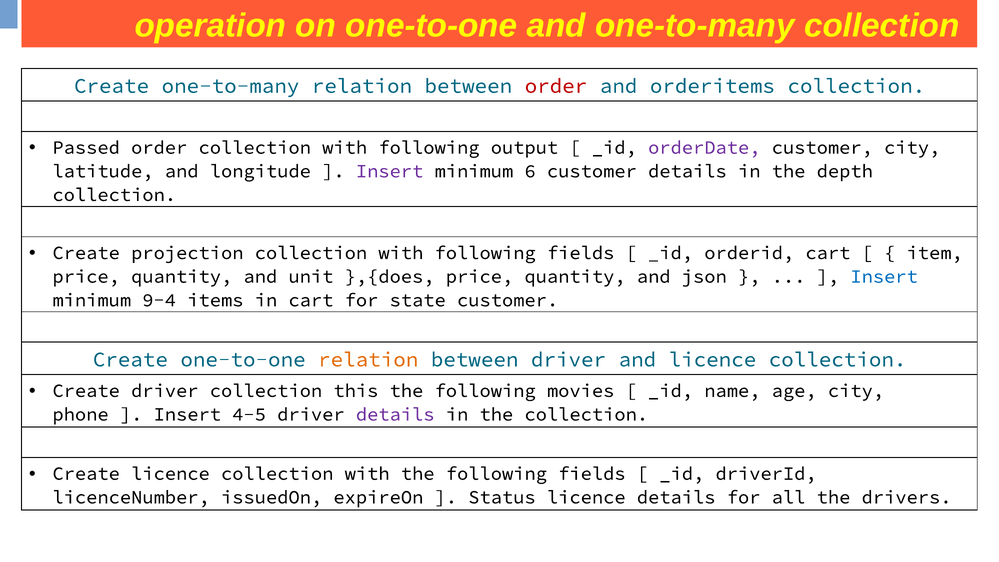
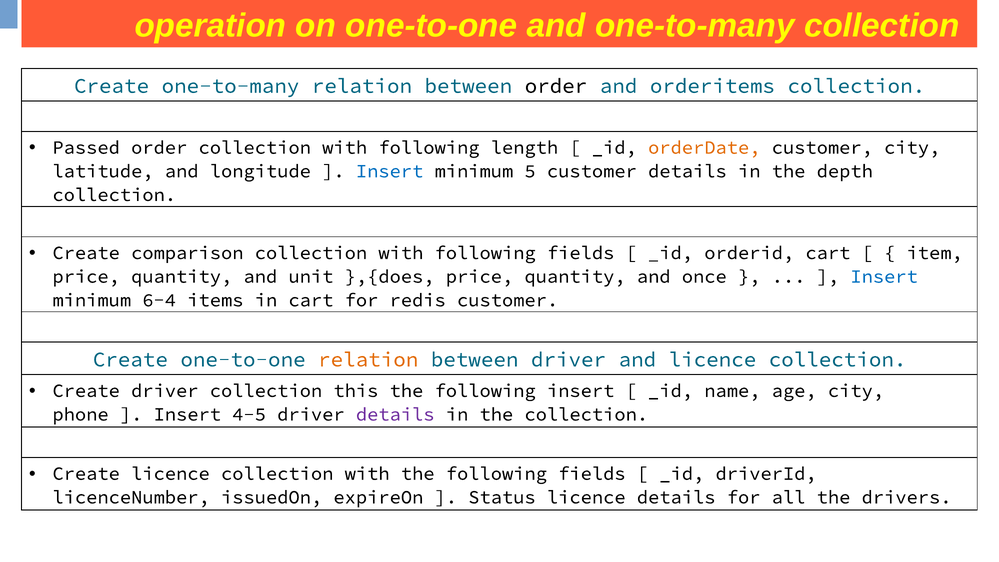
order at (556, 86) colour: red -> black
output: output -> length
orderDate colour: purple -> orange
Insert at (390, 171) colour: purple -> blue
6: 6 -> 5
projection: projection -> comparison
json: json -> once
9-4: 9-4 -> 6-4
state: state -> redis
following movies: movies -> insert
